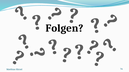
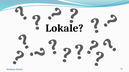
Folgen: Folgen -> Lokale
